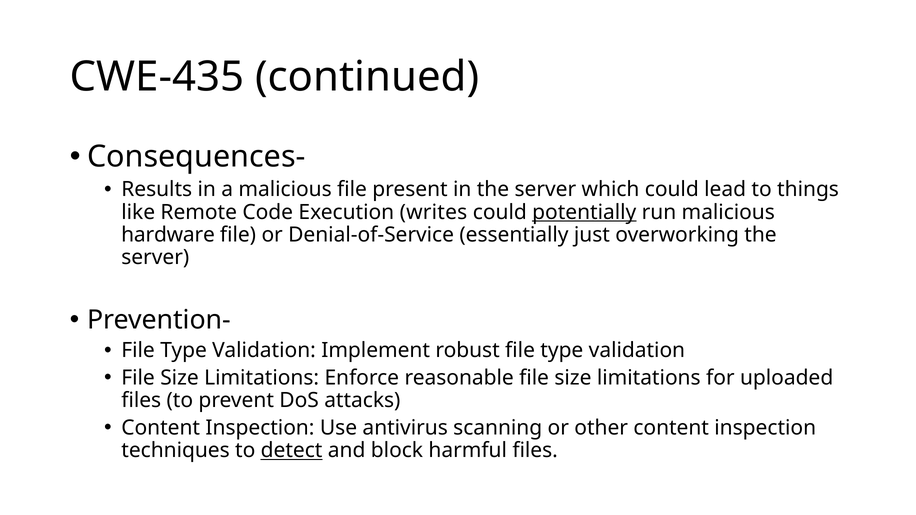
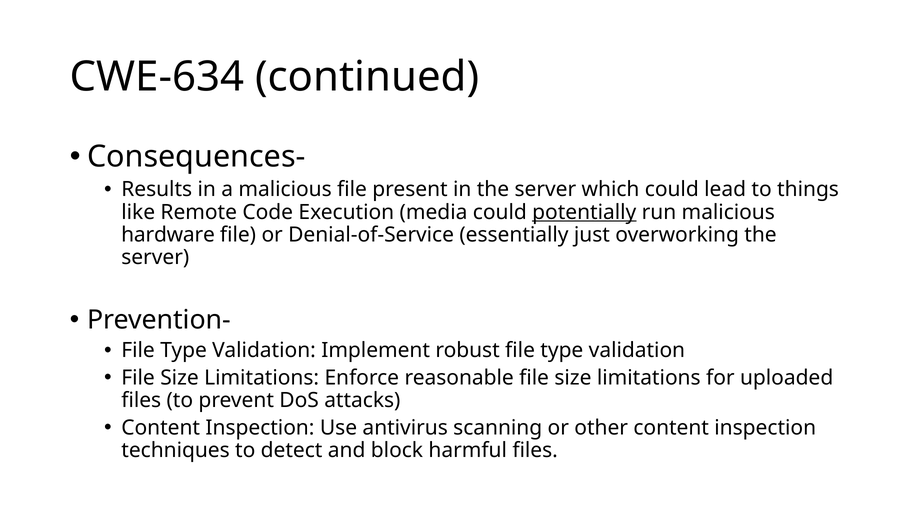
CWE-435: CWE-435 -> CWE-634
writes: writes -> media
detect underline: present -> none
